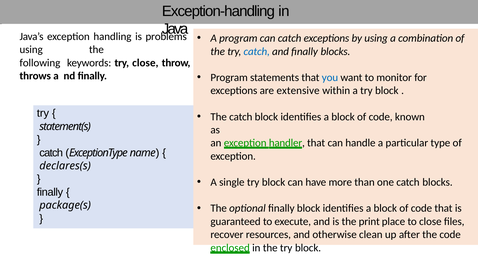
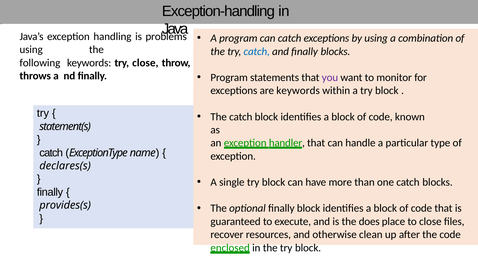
you colour: blue -> purple
are extensive: extensive -> keywords
package(s: package(s -> provides(s
print: print -> does
